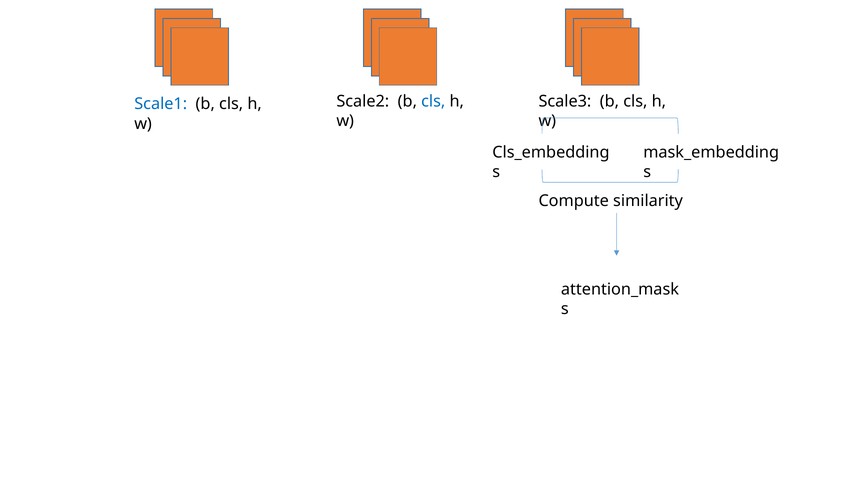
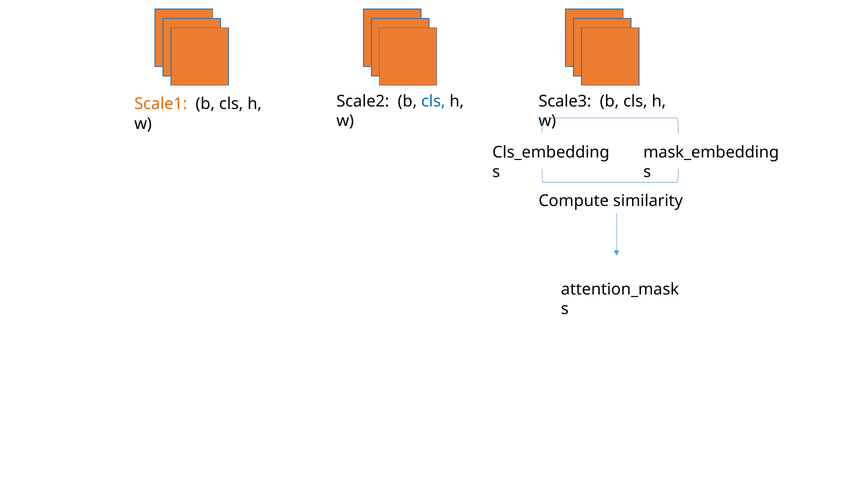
Scale1 colour: blue -> orange
